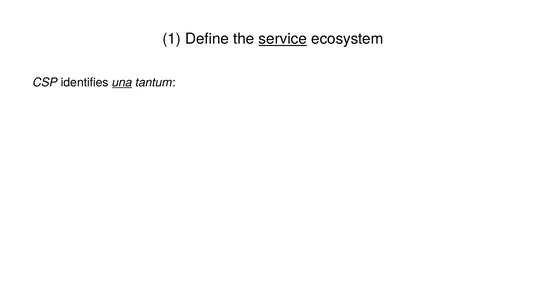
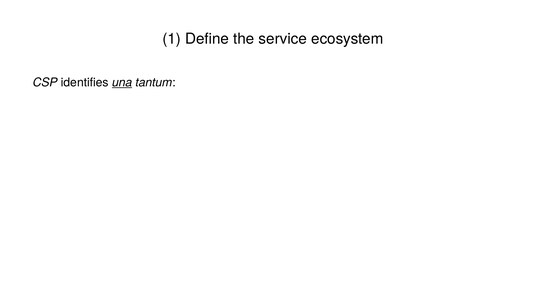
service underline: present -> none
